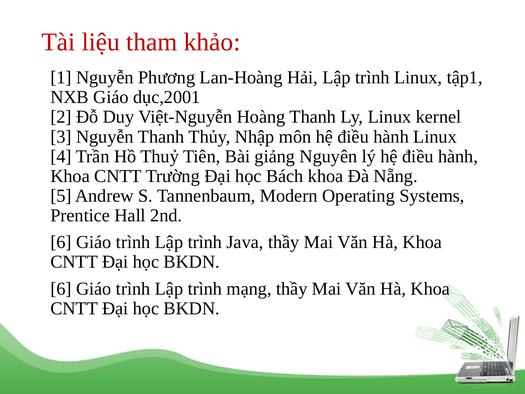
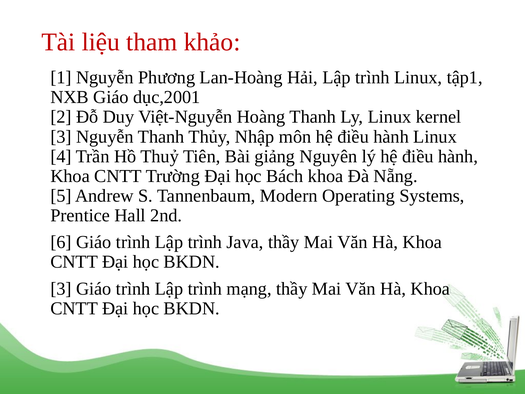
6 at (61, 289): 6 -> 3
